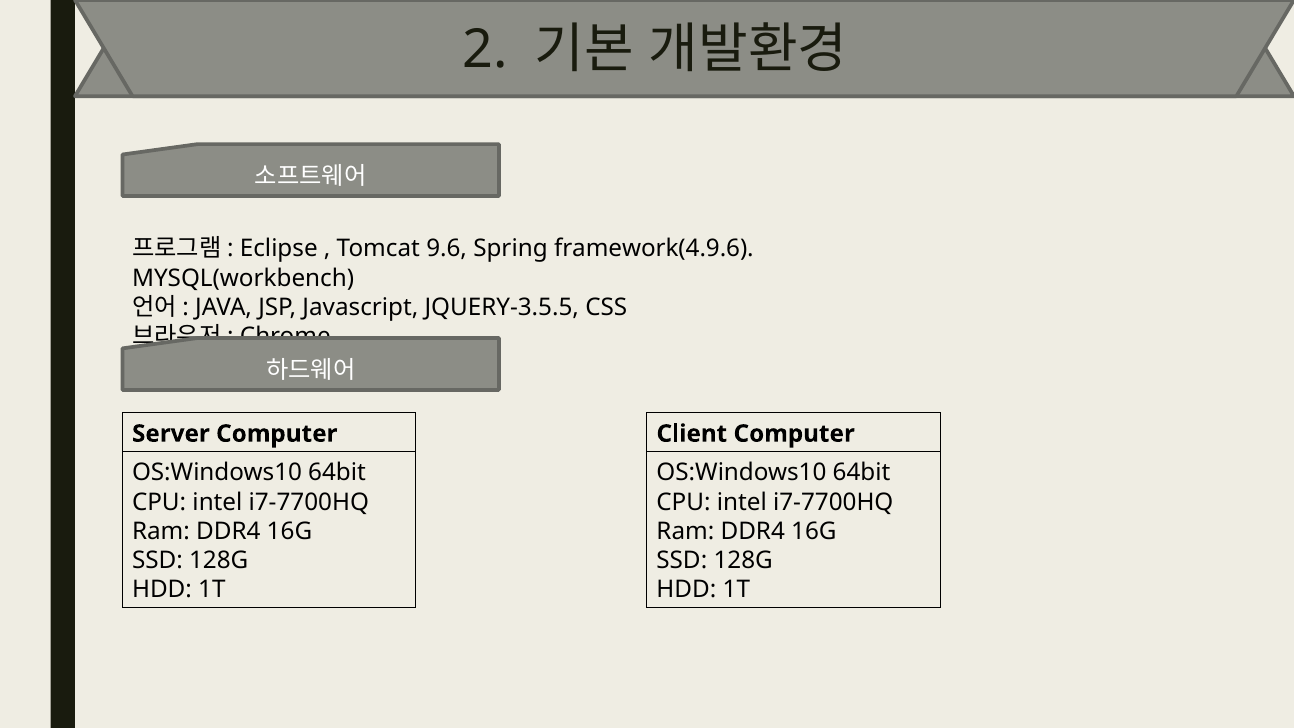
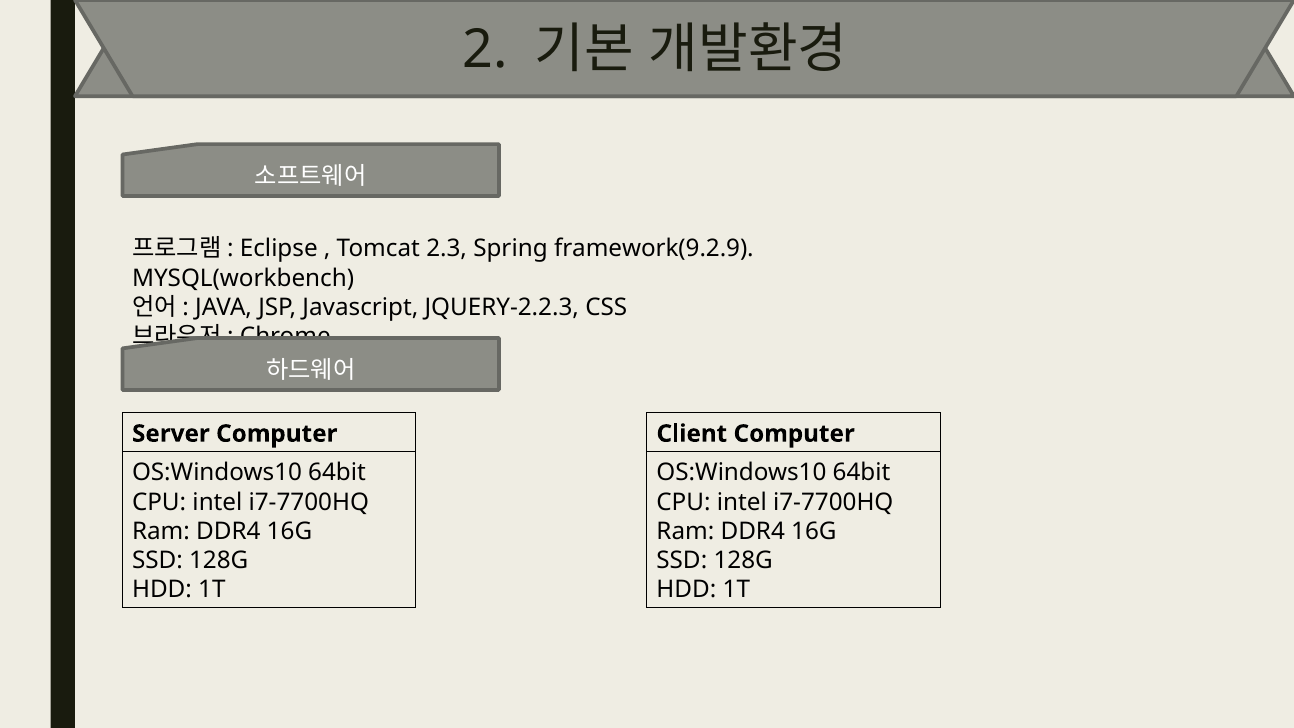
9.6: 9.6 -> 2.3
framework(4.9.6: framework(4.9.6 -> framework(9.2.9
JQUERY-3.5.5: JQUERY-3.5.5 -> JQUERY-2.2.3
